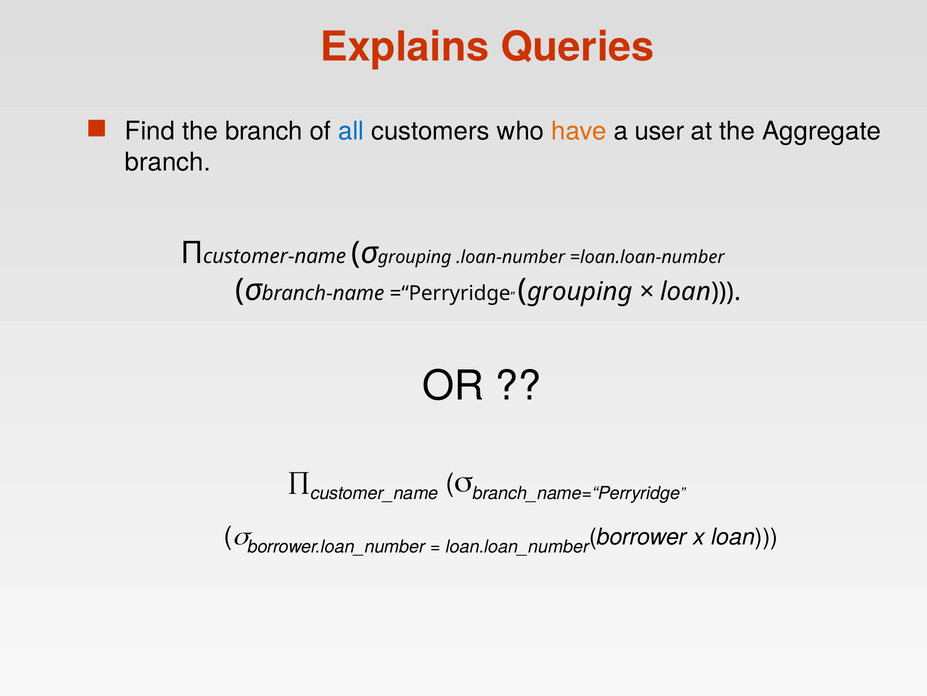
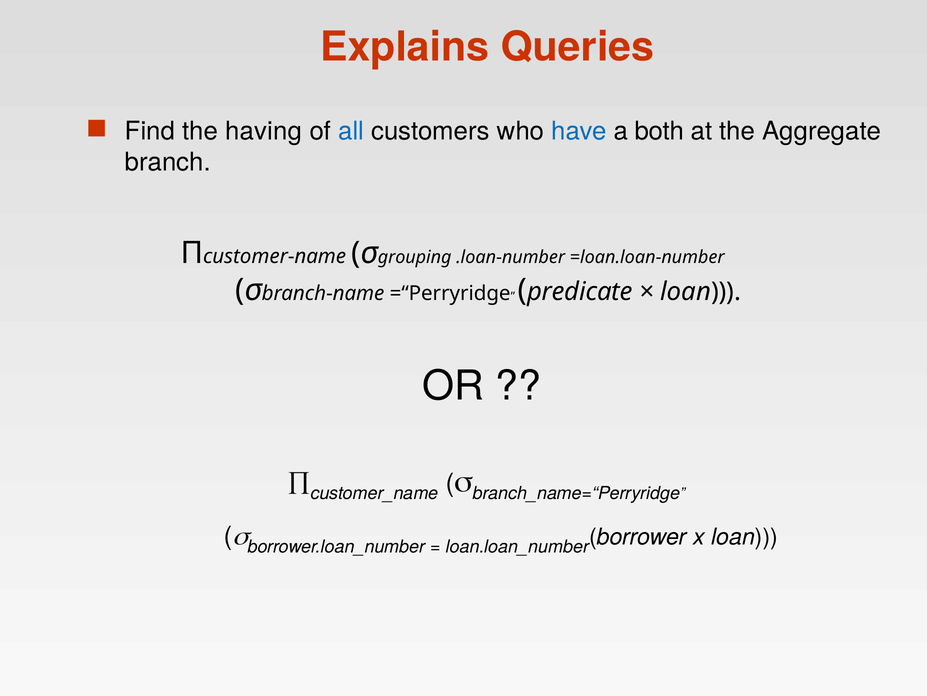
the branch: branch -> having
have colour: orange -> blue
user: user -> both
grouping at (580, 291): grouping -> predicate
